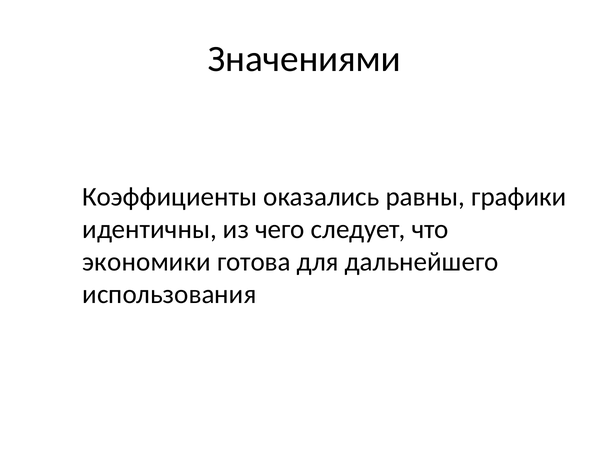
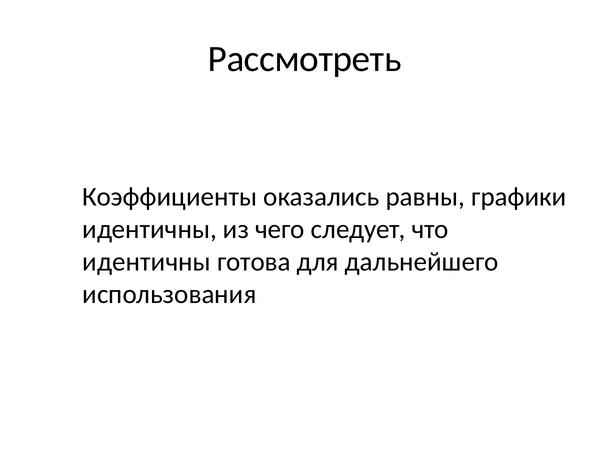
Значениями: Значениями -> Рассмотреть
экономики at (147, 262): экономики -> идентичны
